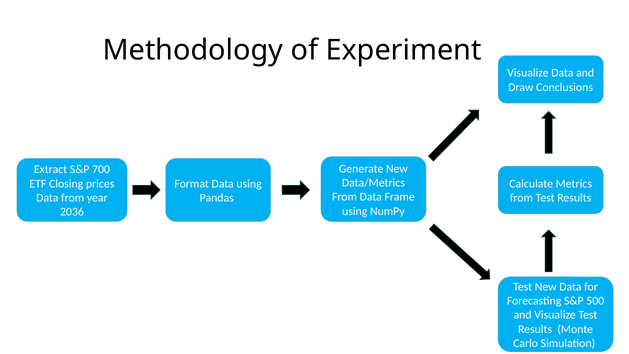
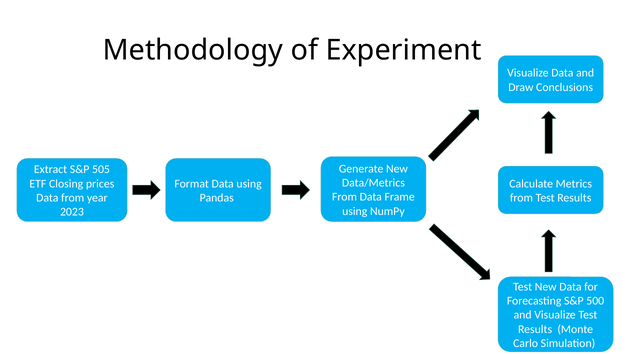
700: 700 -> 505
2036: 2036 -> 2023
